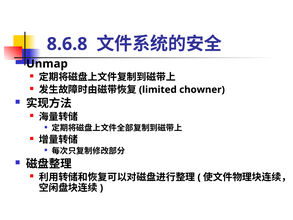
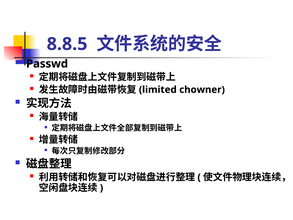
8.6.8: 8.6.8 -> 8.8.5
Unmap: Unmap -> Passwd
